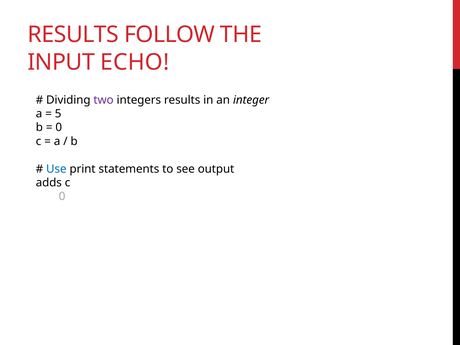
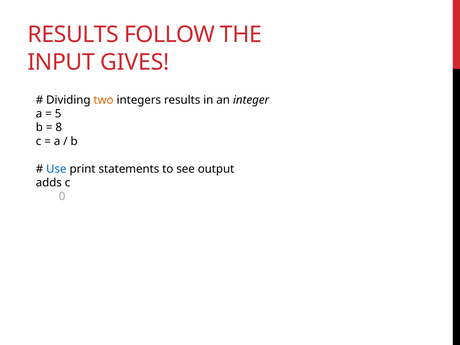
ECHO: ECHO -> GIVES
two colour: purple -> orange
0 at (59, 128): 0 -> 8
